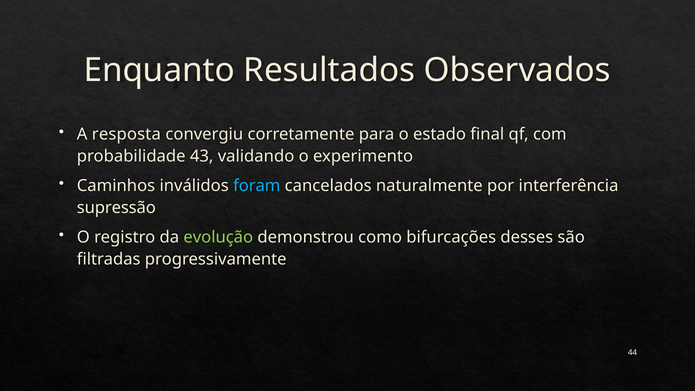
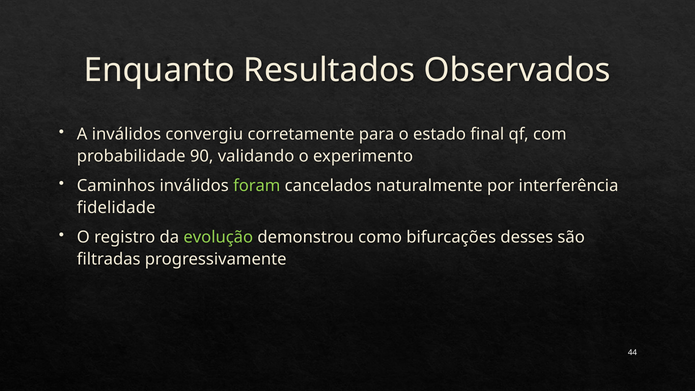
A resposta: resposta -> inválidos
43: 43 -> 90
foram colour: light blue -> light green
supressão: supressão -> fidelidade
